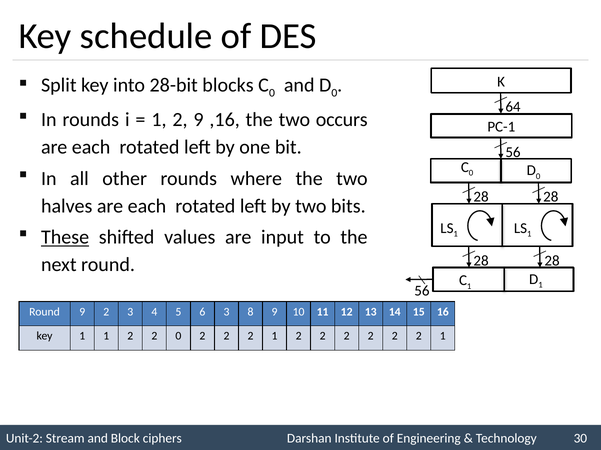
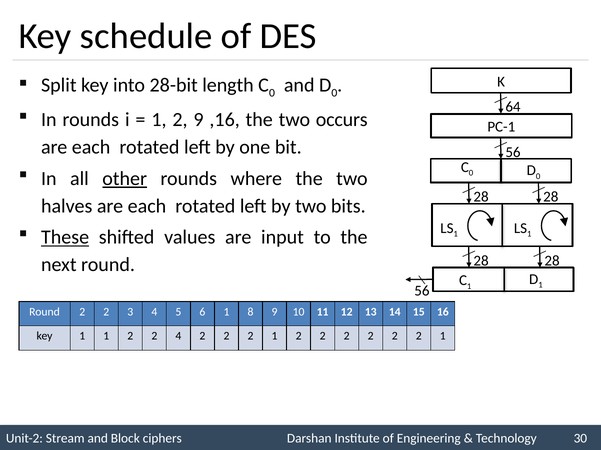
blocks: blocks -> length
other underline: none -> present
Round 9: 9 -> 2
6 3: 3 -> 1
2 0: 0 -> 4
